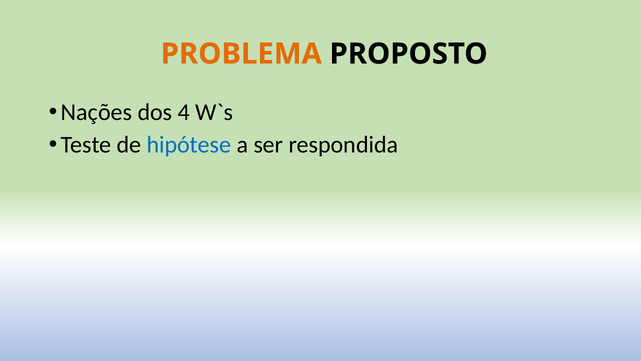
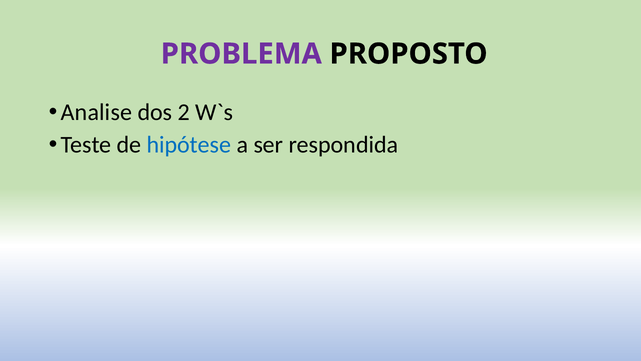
PROBLEMA colour: orange -> purple
Nações: Nações -> Analise
4: 4 -> 2
